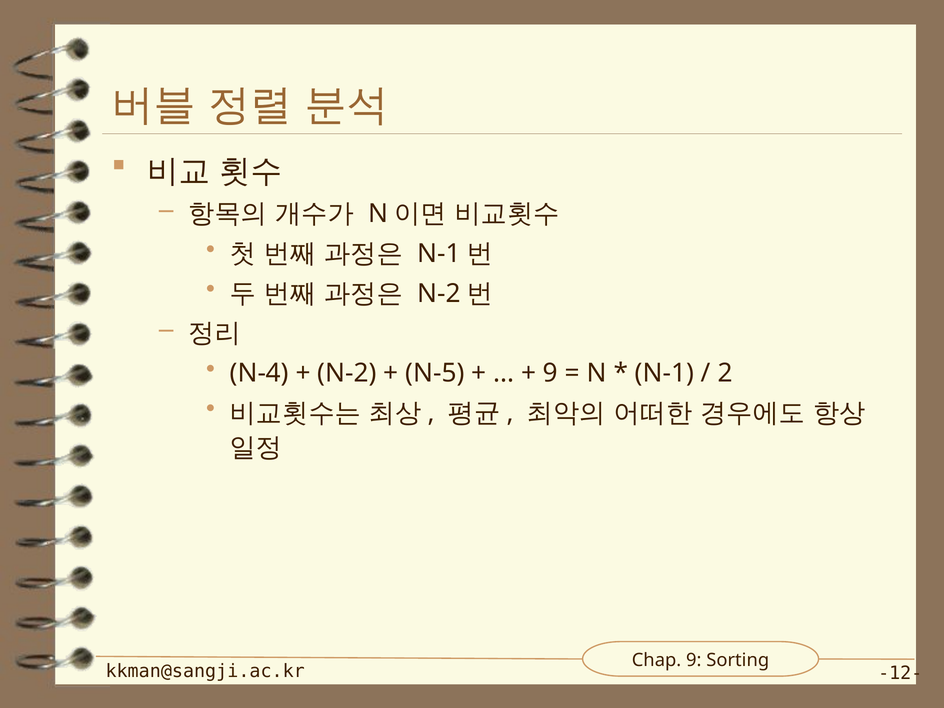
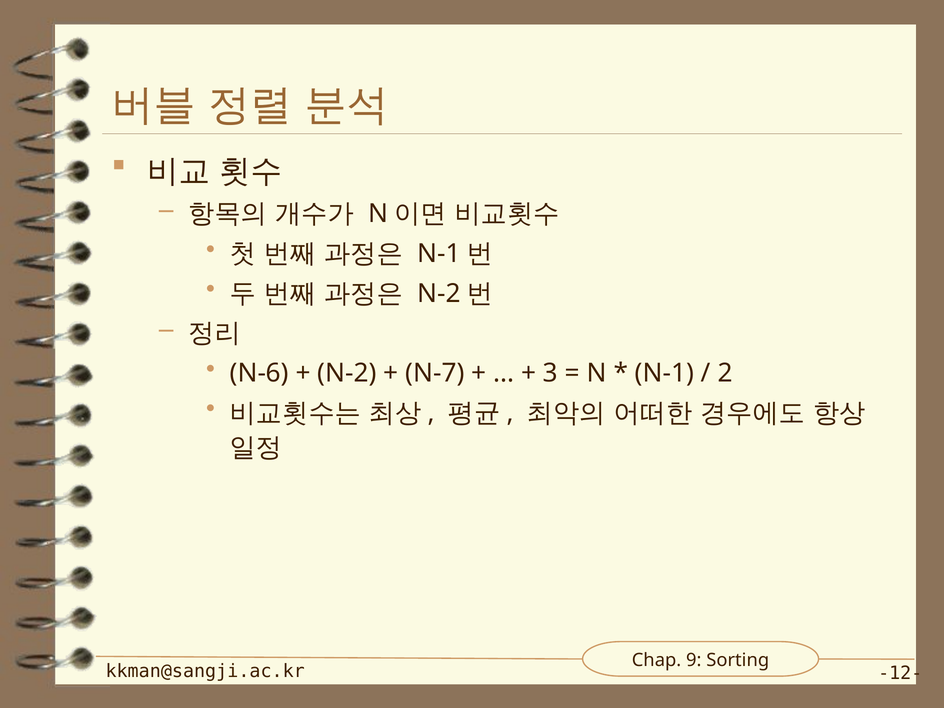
N-4: N-4 -> N-6
N-5: N-5 -> N-7
9 at (550, 373): 9 -> 3
